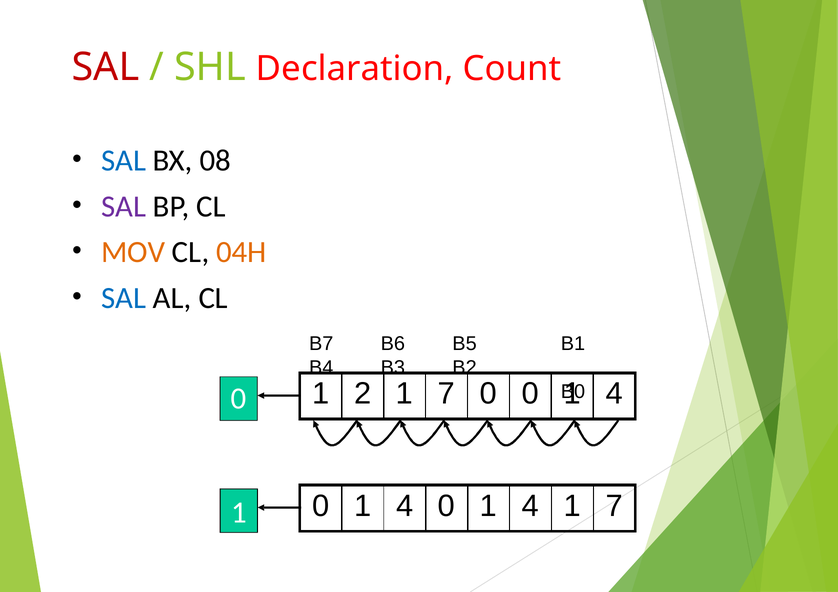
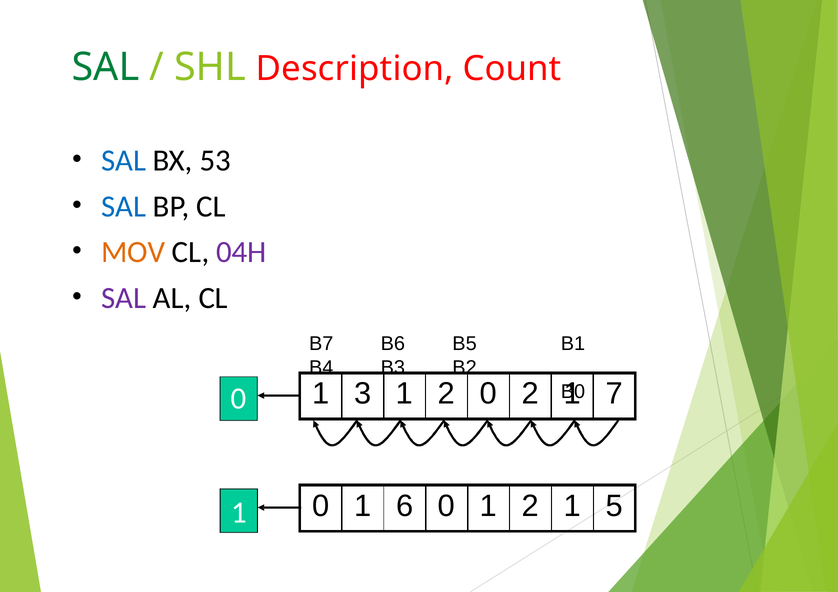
SAL at (105, 67) colour: red -> green
Declaration: Declaration -> Description
08: 08 -> 53
SAL at (124, 207) colour: purple -> blue
04H colour: orange -> purple
SAL at (124, 298) colour: blue -> purple
2: 2 -> 3
7 at (447, 394): 7 -> 2
0 0: 0 -> 2
4 at (614, 394): 4 -> 7
4 at (405, 506): 4 -> 6
4 at (530, 506): 4 -> 2
7 at (614, 506): 7 -> 5
